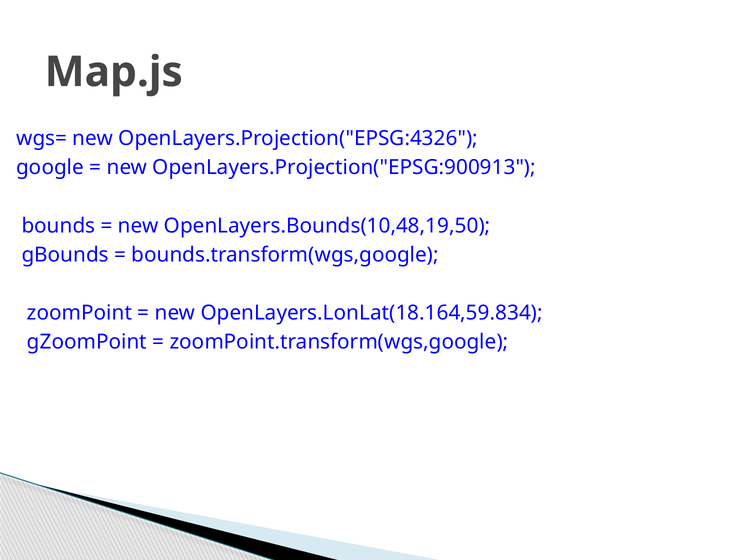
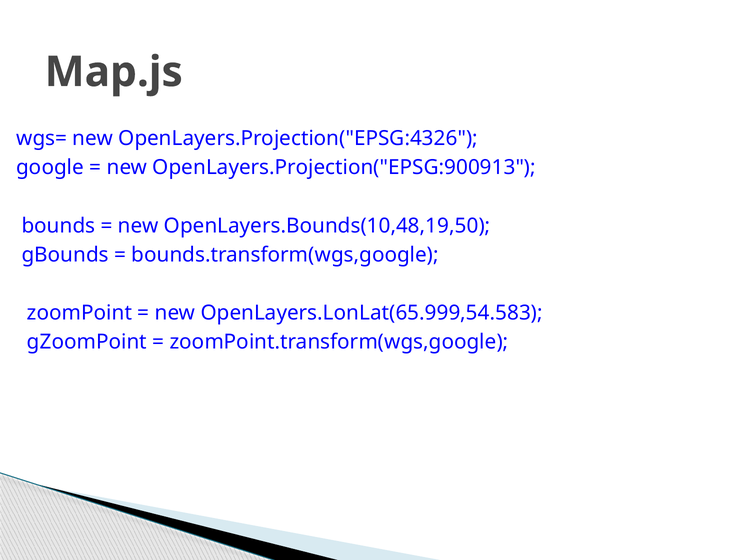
OpenLayers.LonLat(18.164,59.834: OpenLayers.LonLat(18.164,59.834 -> OpenLayers.LonLat(65.999,54.583
